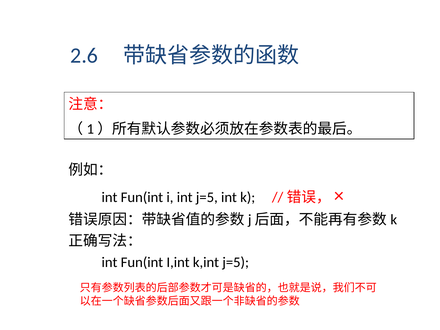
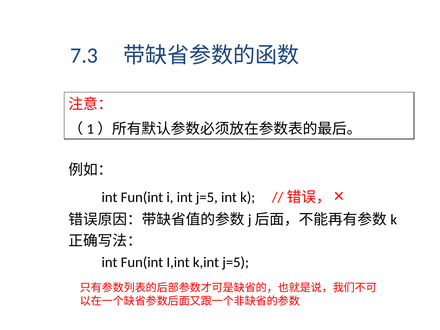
2.6: 2.6 -> 7.3
